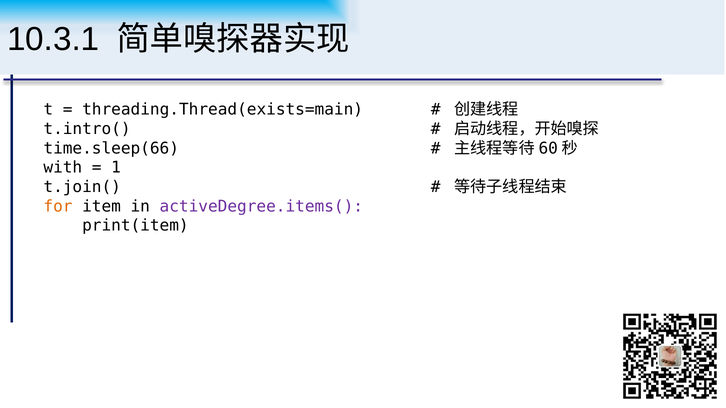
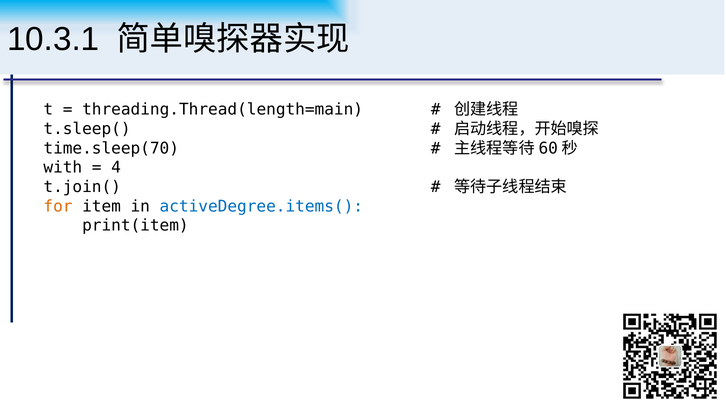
threading.Thread(exists=main: threading.Thread(exists=main -> threading.Thread(length=main
t.intro(: t.intro( -> t.sleep(
time.sleep(66: time.sleep(66 -> time.sleep(70
1: 1 -> 4
activeDegree.items( colour: purple -> blue
